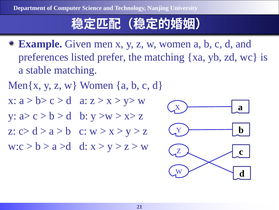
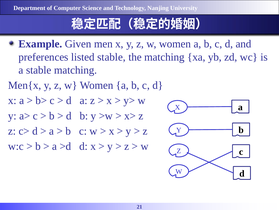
listed prefer: prefer -> stable
